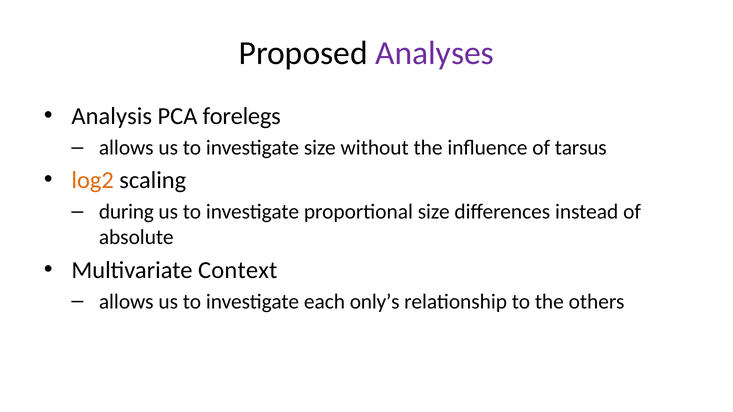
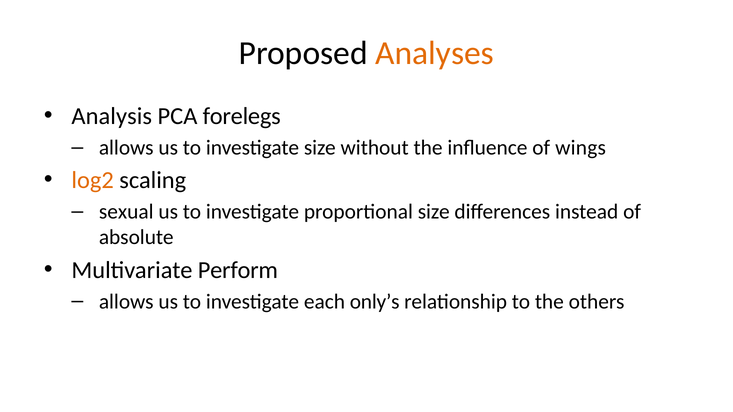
Analyses colour: purple -> orange
tarsus: tarsus -> wings
during: during -> sexual
Context: Context -> Perform
